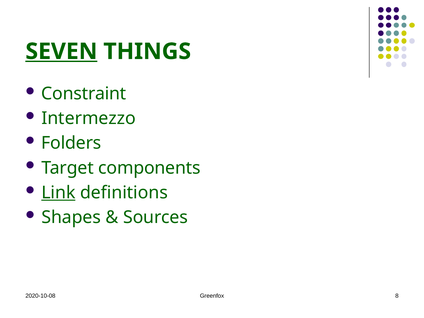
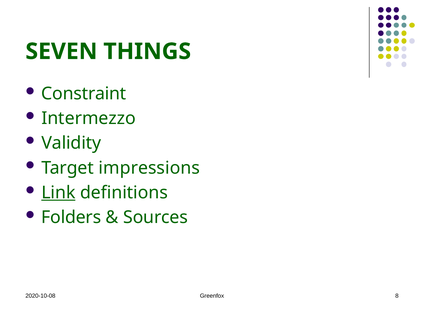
SEVEN underline: present -> none
Folders: Folders -> Validity
components: components -> impressions
Shapes: Shapes -> Folders
